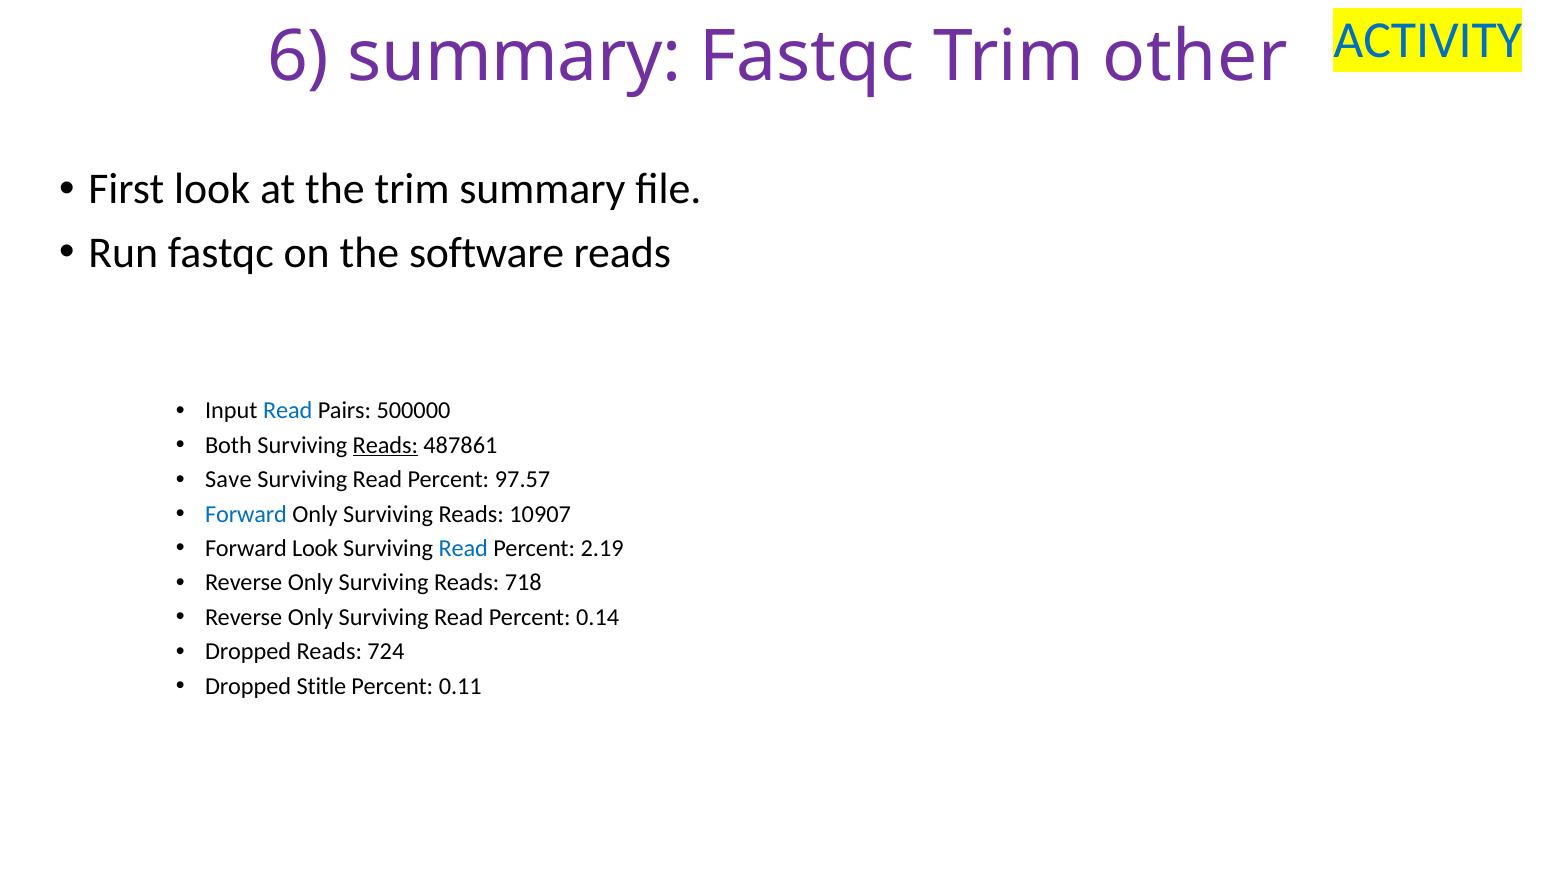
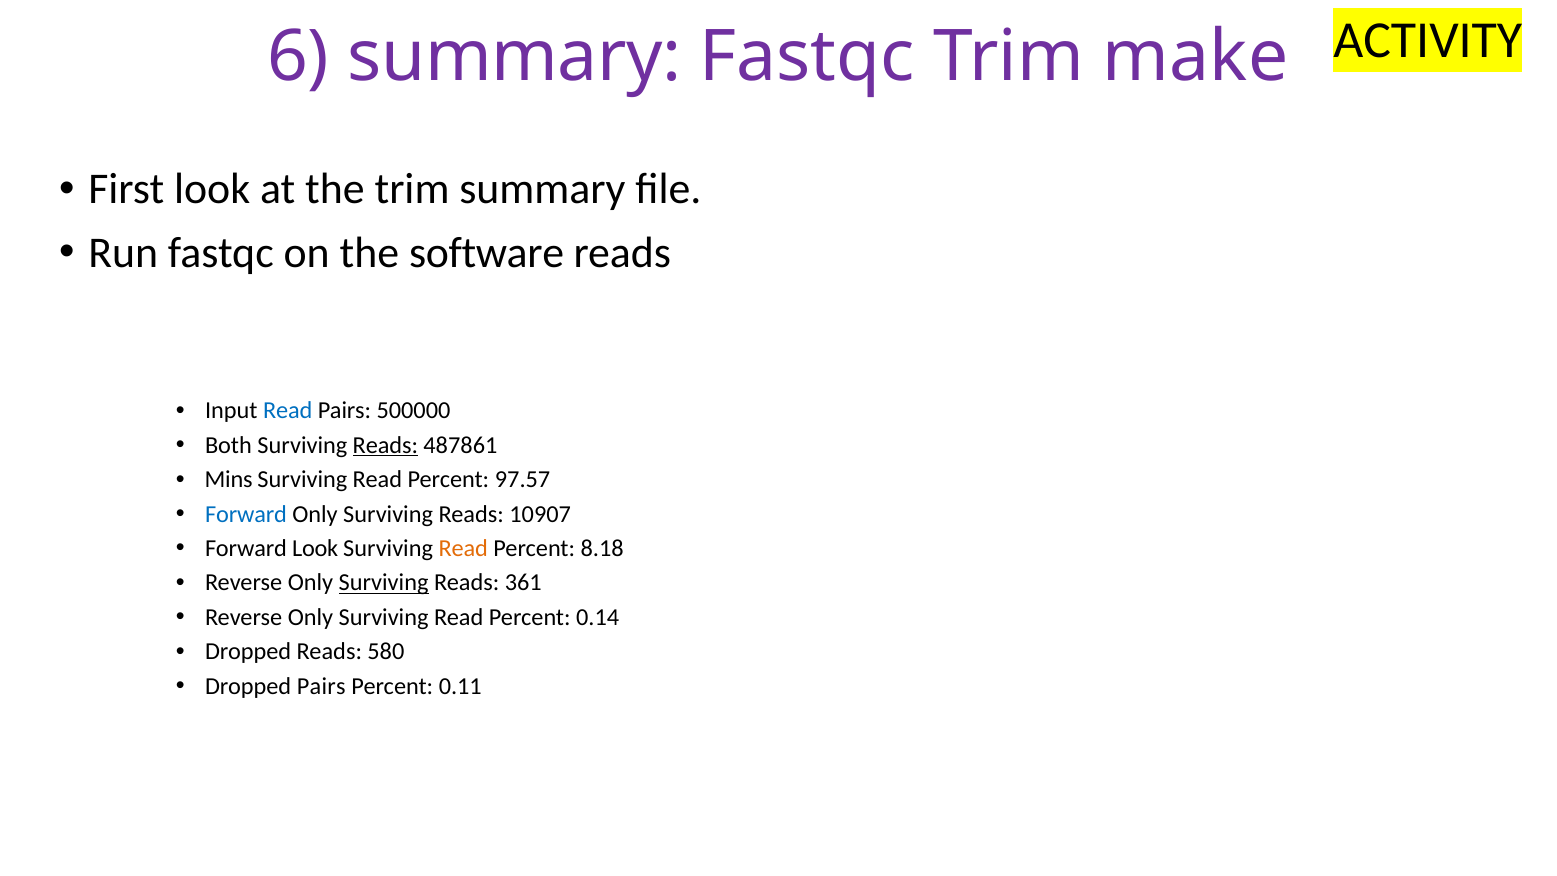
ACTIVITY colour: blue -> black
other: other -> make
Save: Save -> Mins
Read at (463, 548) colour: blue -> orange
2.19: 2.19 -> 8.18
Surviving at (384, 583) underline: none -> present
718: 718 -> 361
724: 724 -> 580
Dropped Stitle: Stitle -> Pairs
